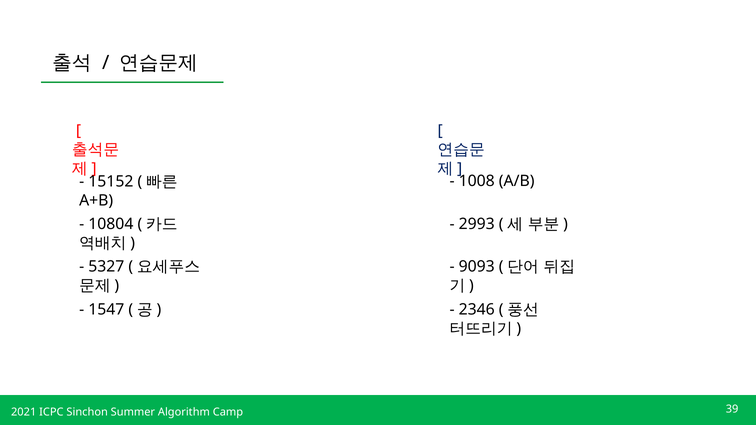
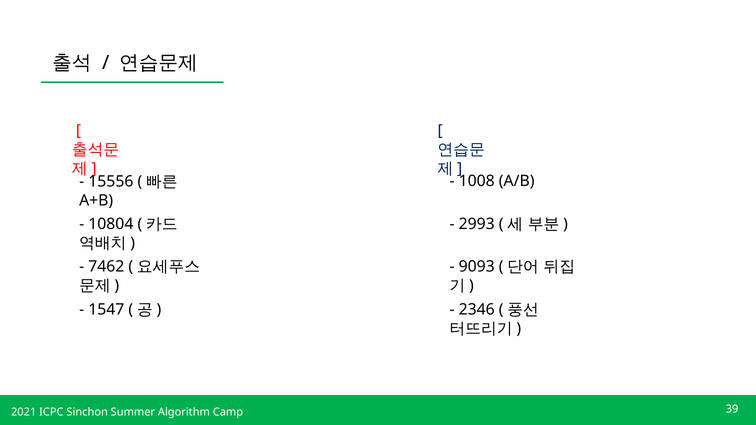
15152: 15152 -> 15556
5327: 5327 -> 7462
